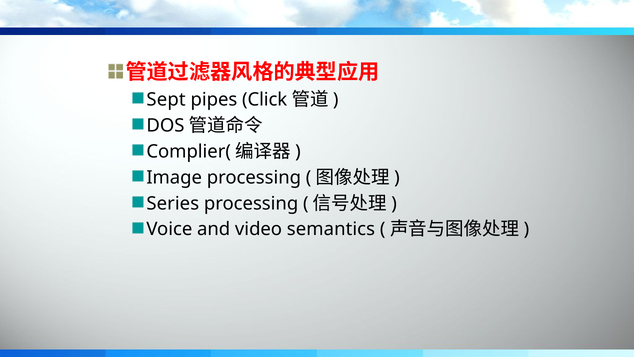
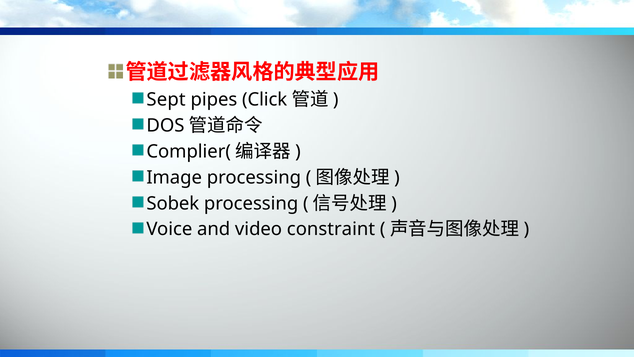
Series: Series -> Sobek
semantics: semantics -> constraint
